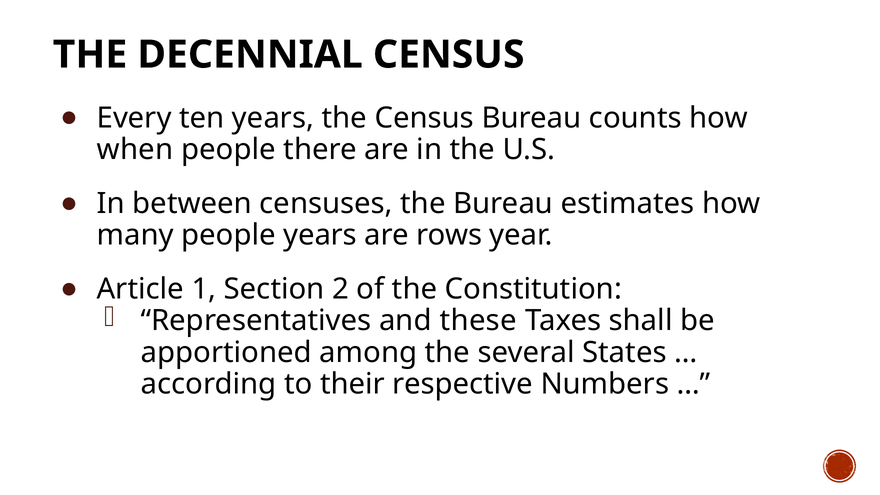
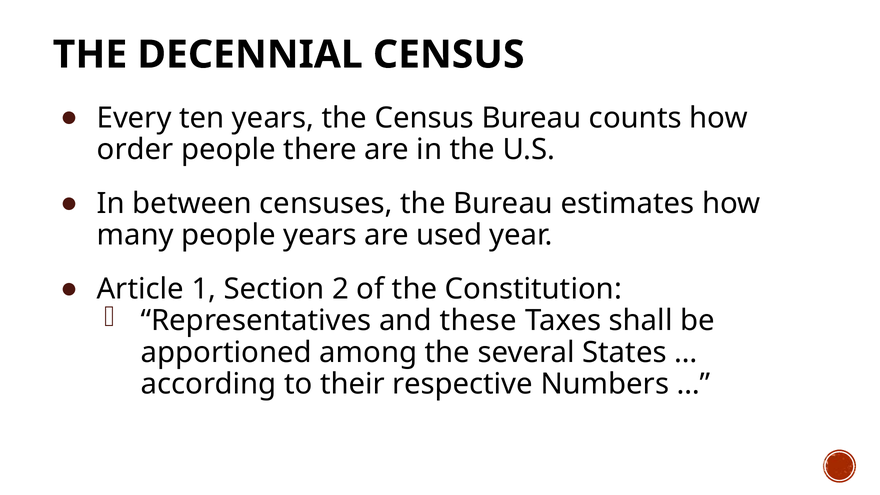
when: when -> order
rows: rows -> used
